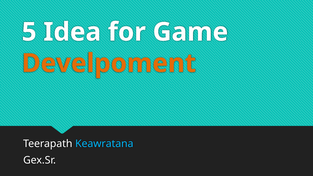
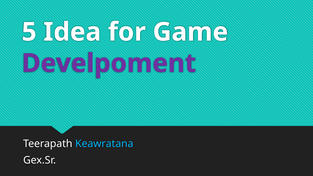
Develpoment colour: orange -> purple
